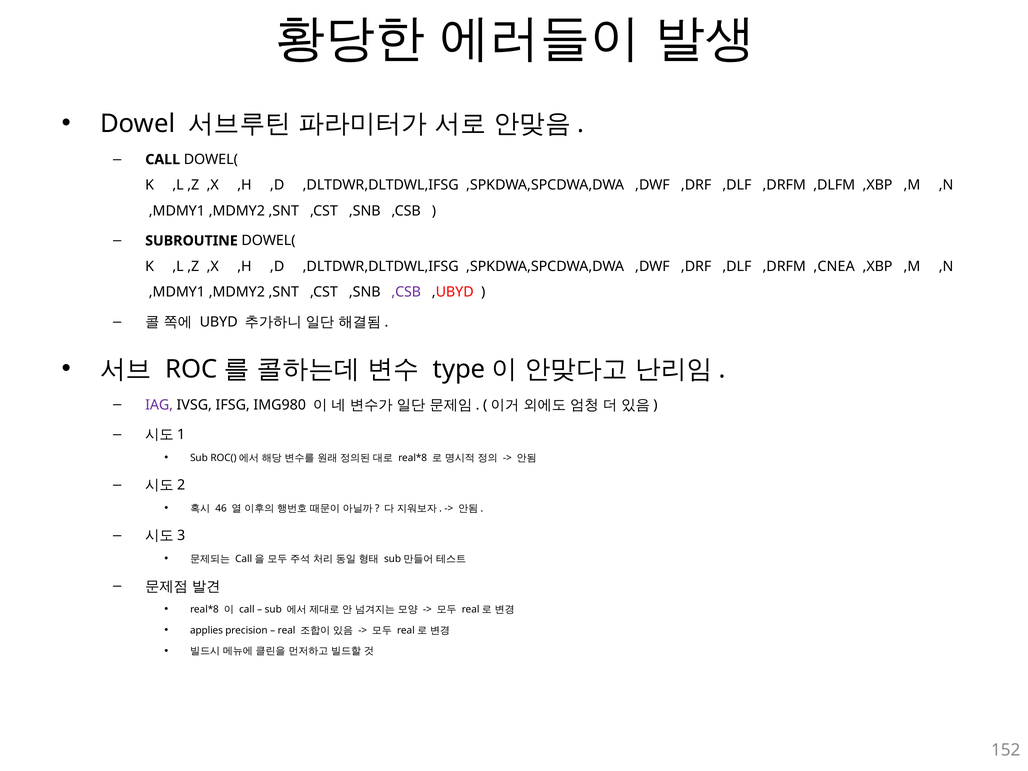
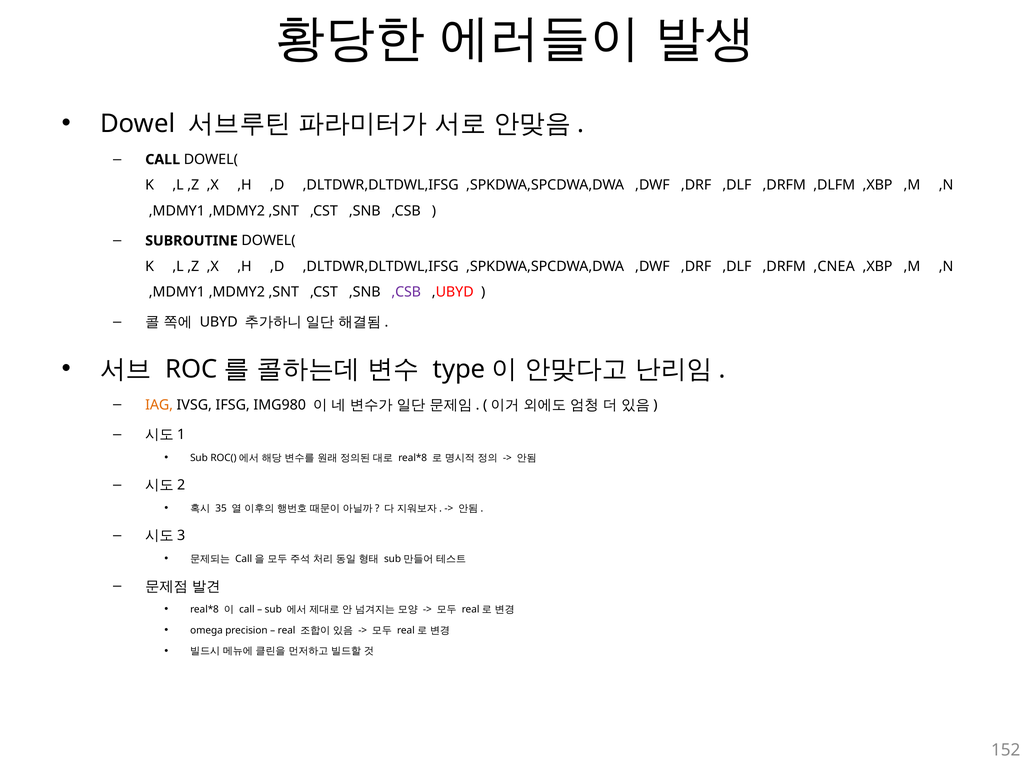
IAG colour: purple -> orange
46: 46 -> 35
applies: applies -> omega
